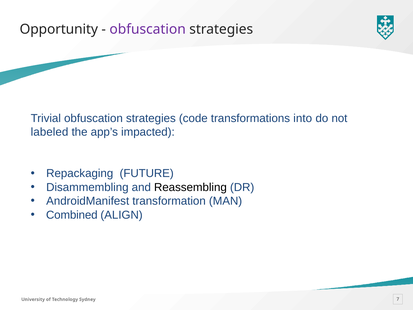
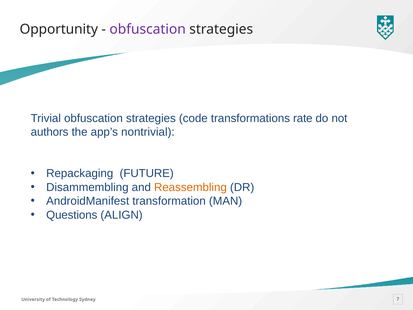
into: into -> rate
labeled: labeled -> authors
impacted: impacted -> nontrivial
Reassembling colour: black -> orange
Combined: Combined -> Questions
